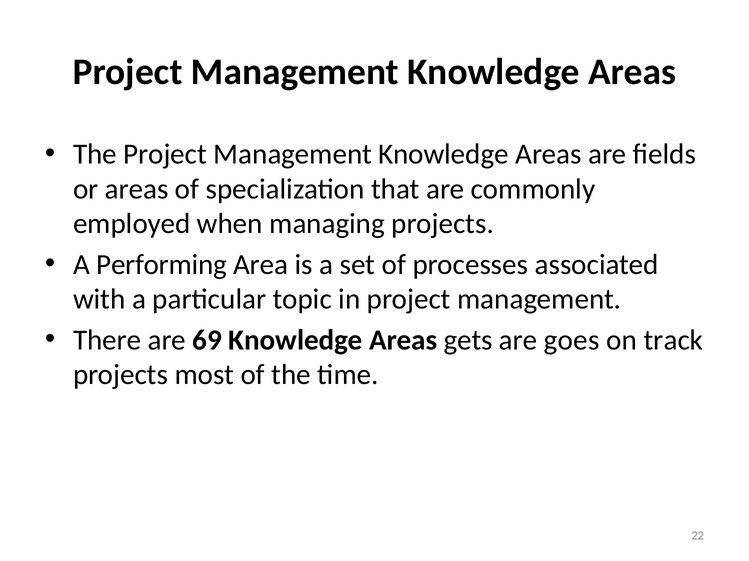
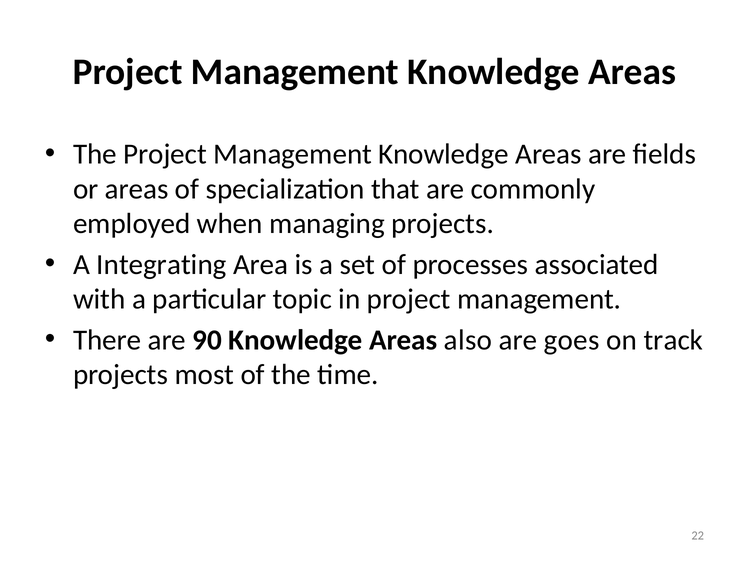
Performing: Performing -> Integrating
69: 69 -> 90
gets: gets -> also
